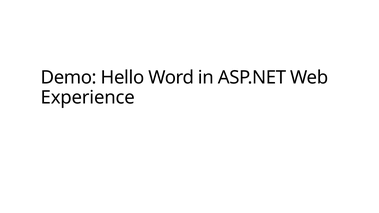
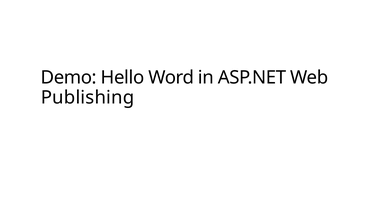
Experience: Experience -> Publishing
